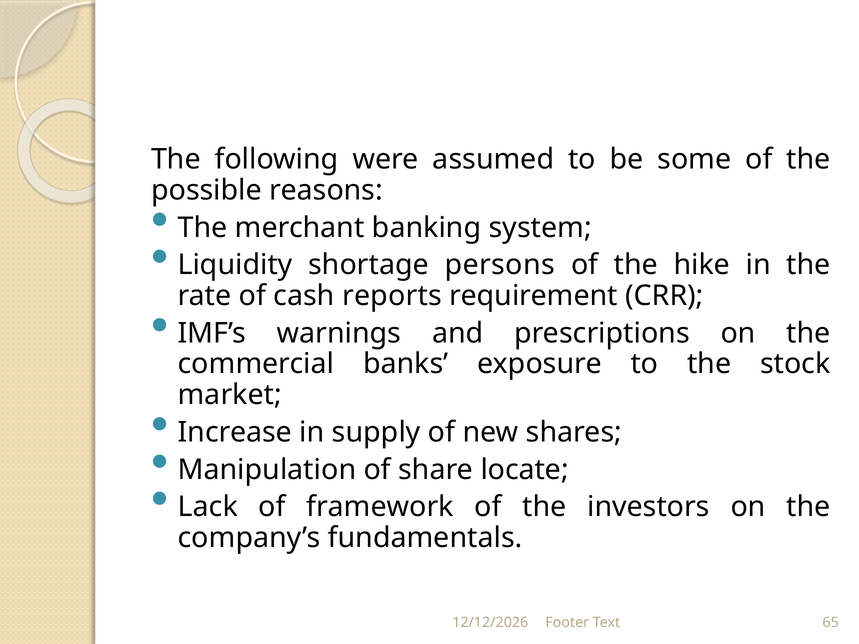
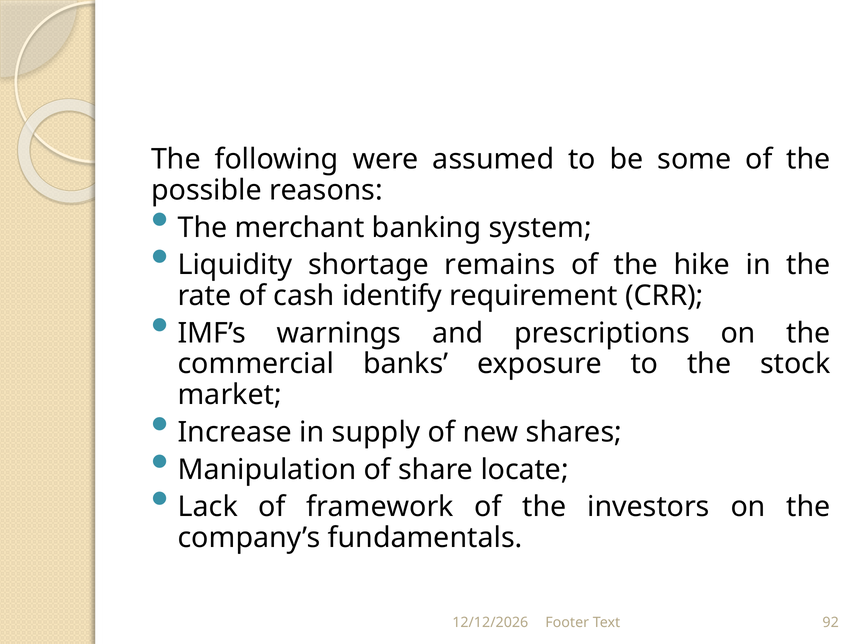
persons: persons -> remains
reports: reports -> identify
65: 65 -> 92
